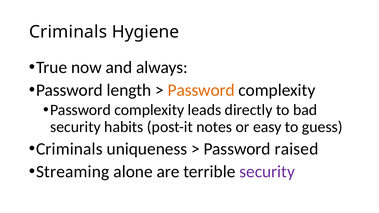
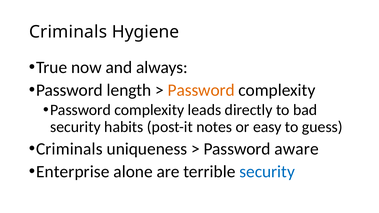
raised: raised -> aware
Streaming: Streaming -> Enterprise
security at (267, 172) colour: purple -> blue
